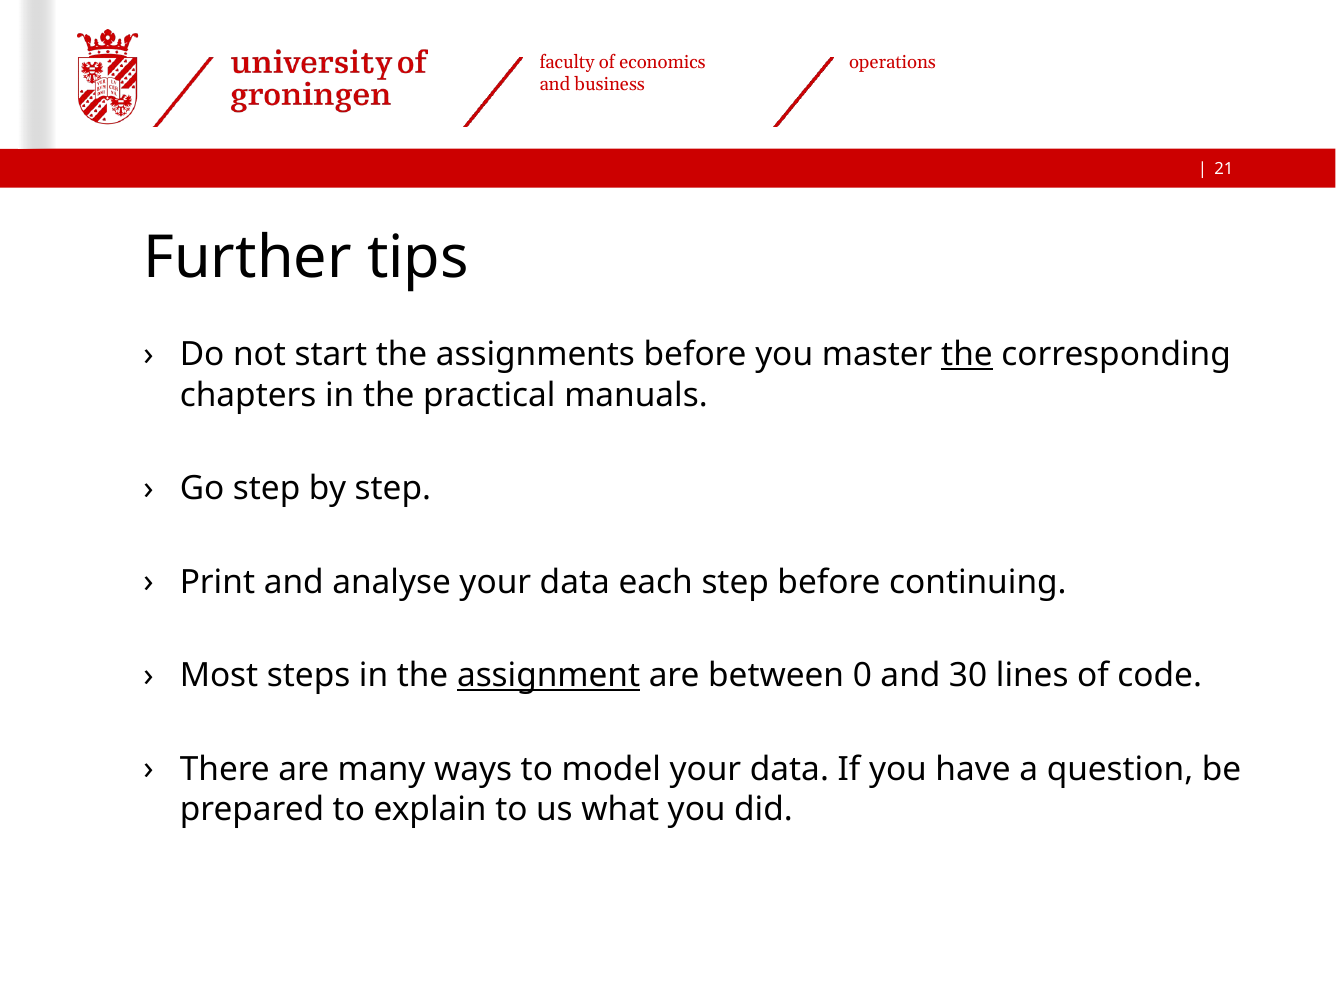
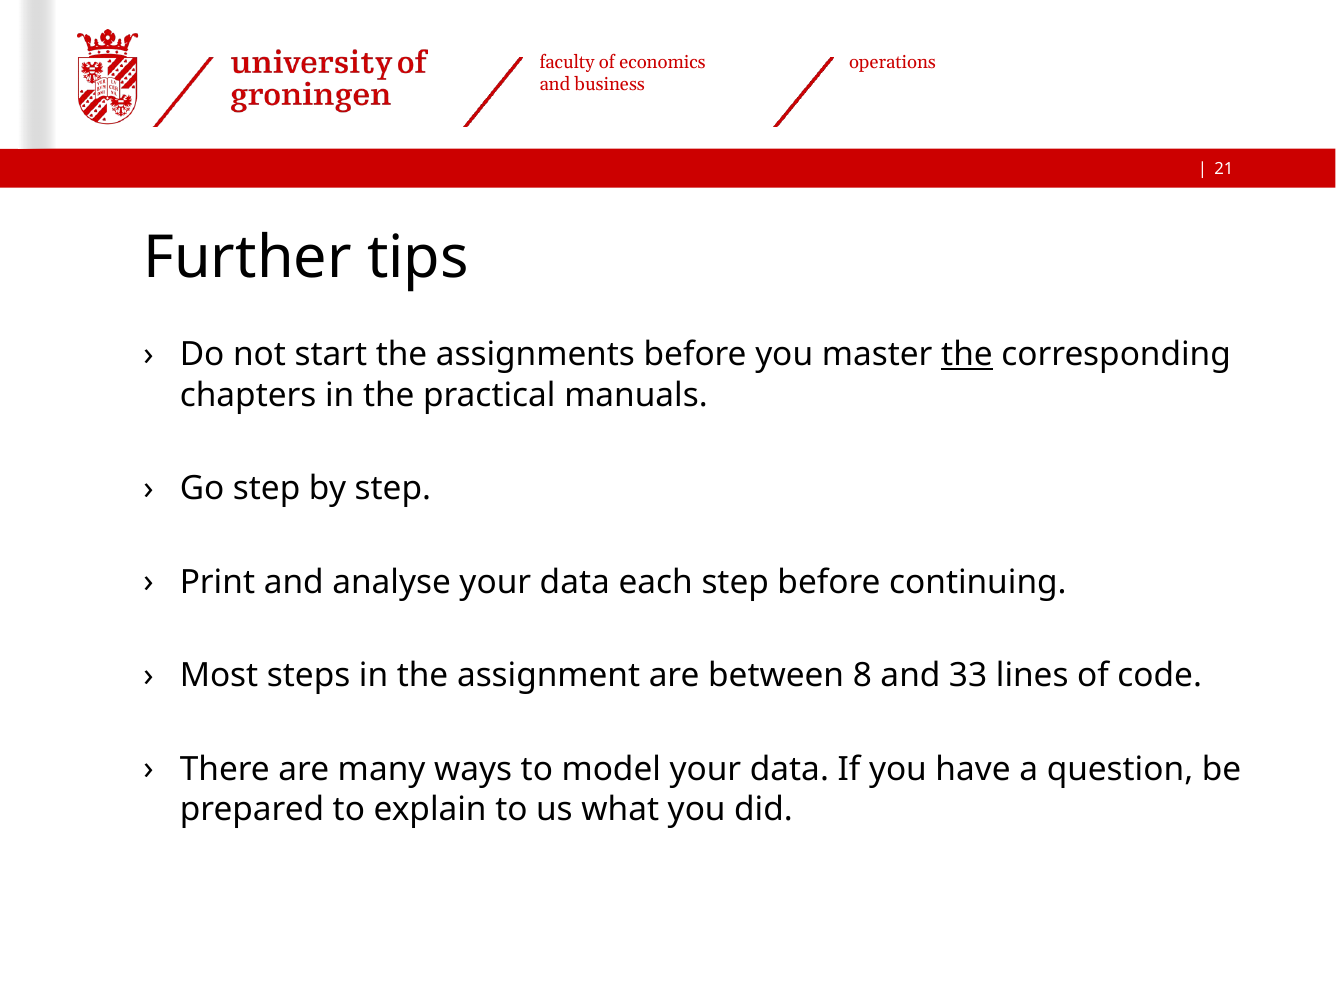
assignment underline: present -> none
0: 0 -> 8
30: 30 -> 33
